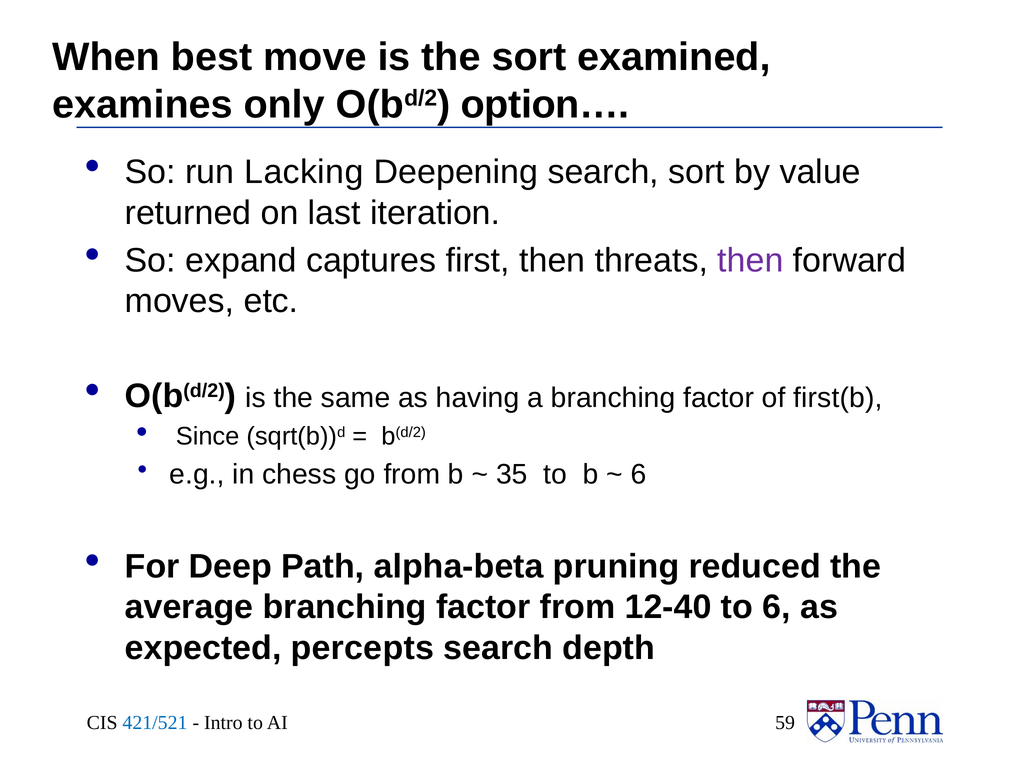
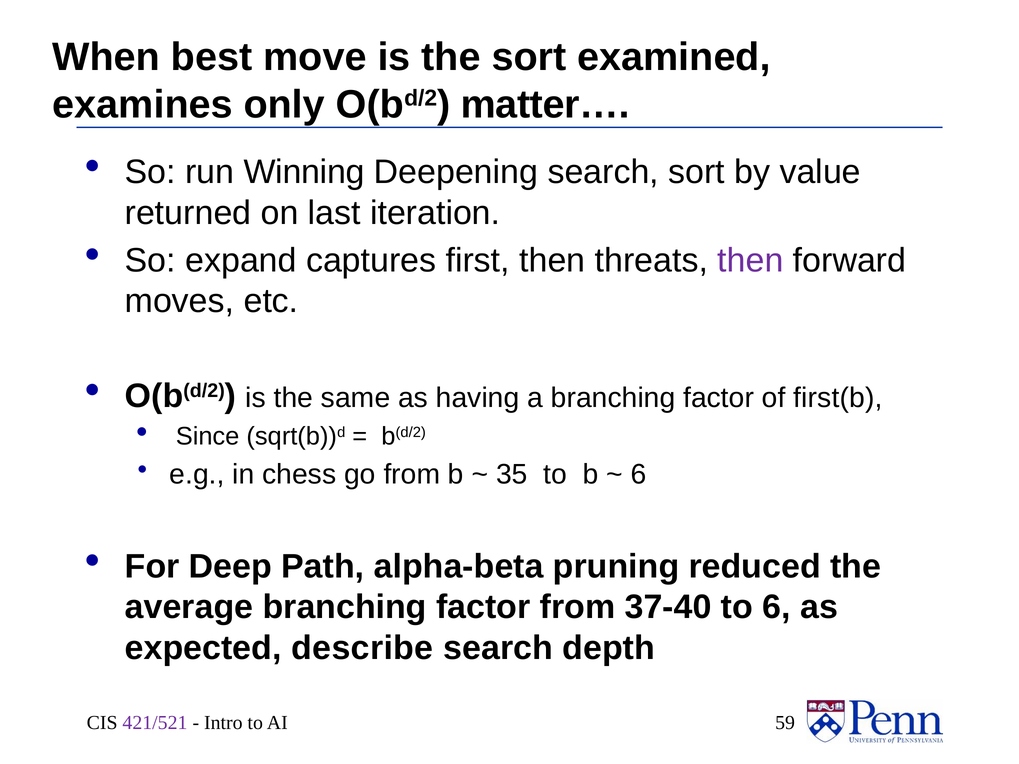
option…: option… -> matter…
Lacking: Lacking -> Winning
12-40: 12-40 -> 37-40
percepts: percepts -> describe
421/521 colour: blue -> purple
